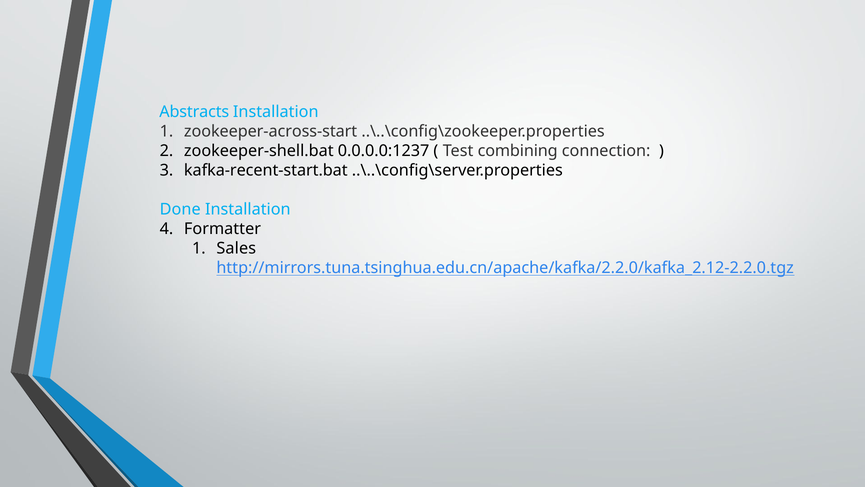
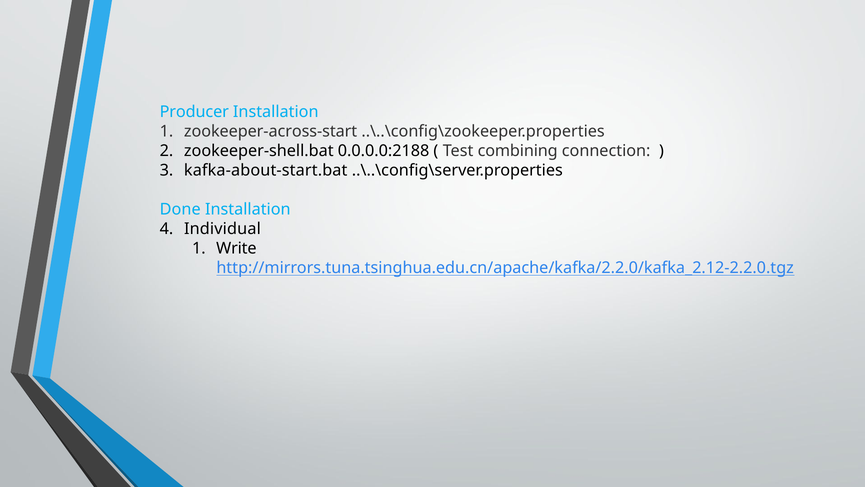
Abstracts: Abstracts -> Producer
0.0.0.0:1237: 0.0.0.0:1237 -> 0.0.0.0:2188
kafka-recent-start.bat: kafka-recent-start.bat -> kafka-about-start.bat
Formatter: Formatter -> Individual
Sales: Sales -> Write
